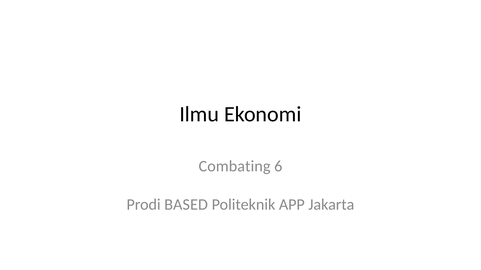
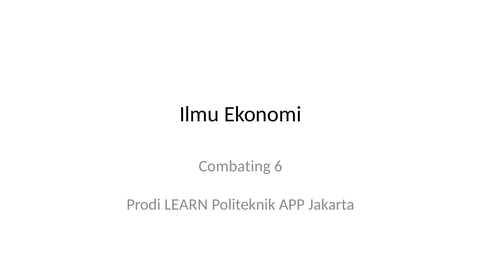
BASED: BASED -> LEARN
